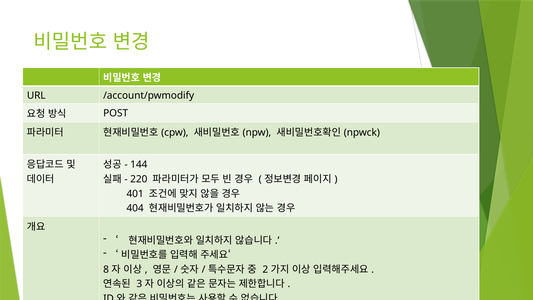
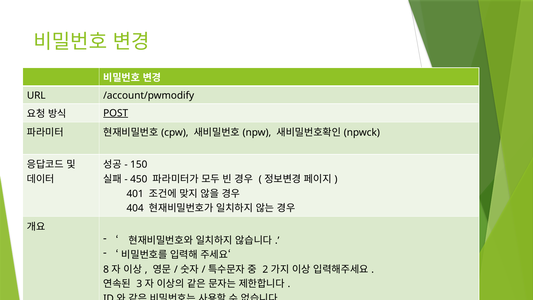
POST underline: none -> present
144: 144 -> 150
220: 220 -> 450
